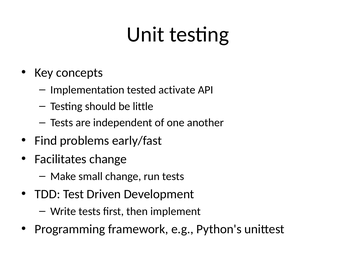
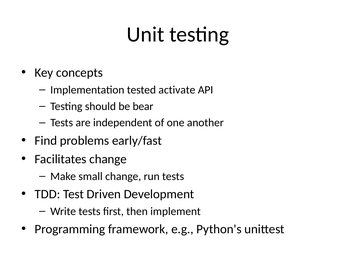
little: little -> bear
